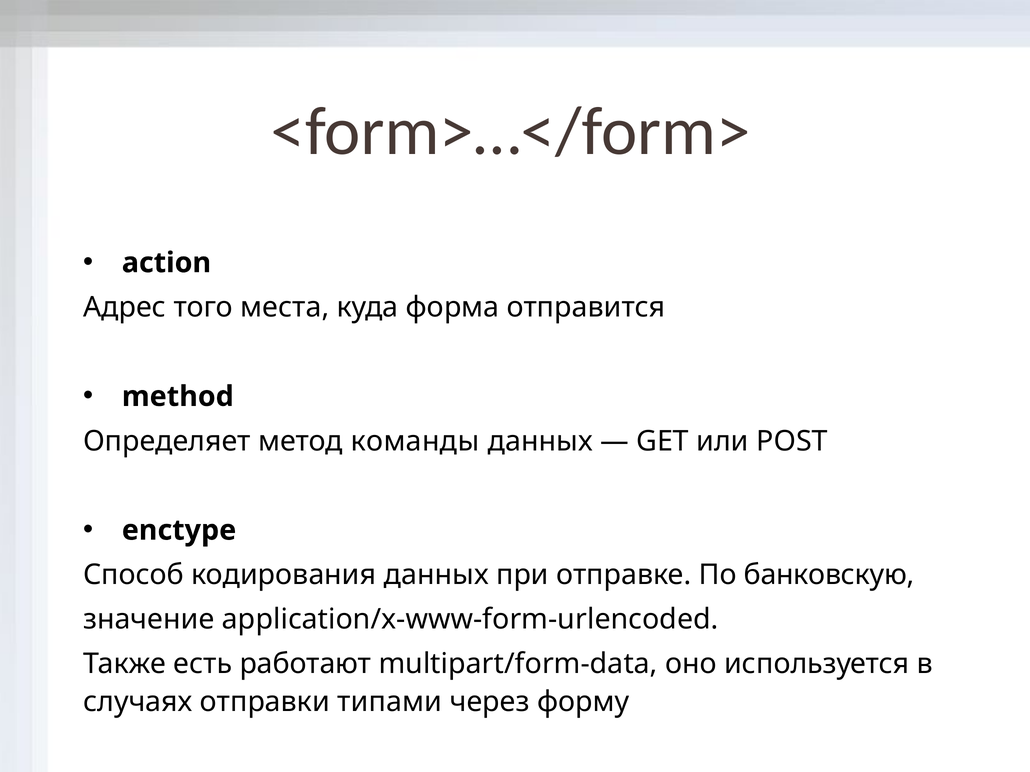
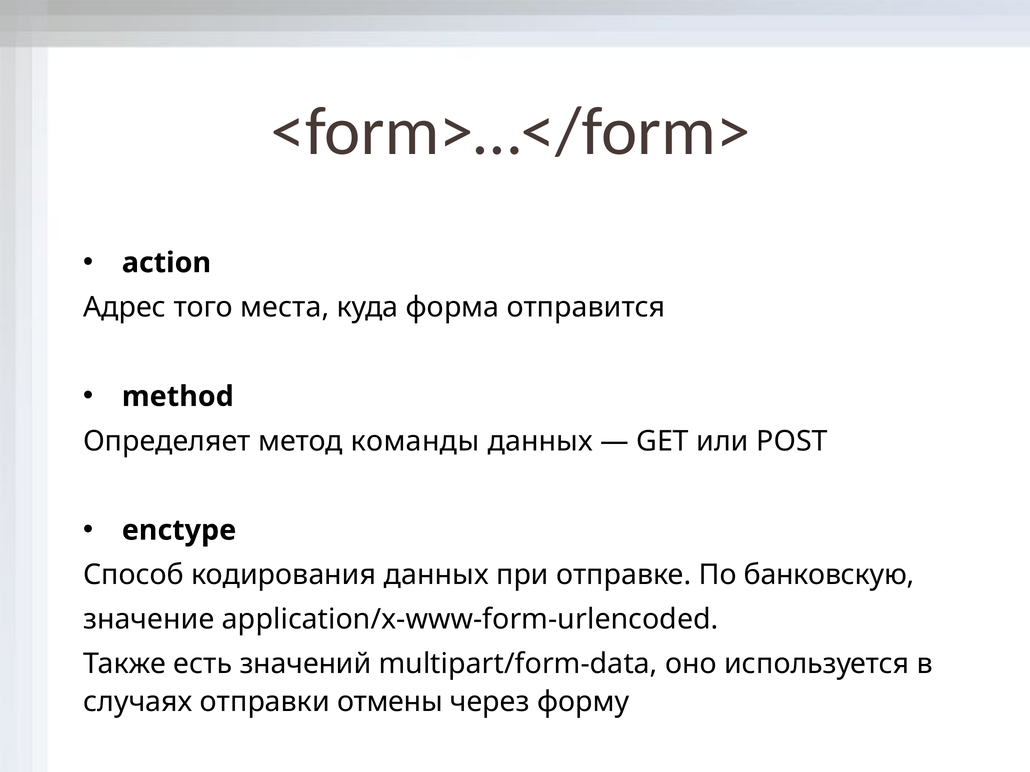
работают: работают -> значений
типами: типами -> отмены
